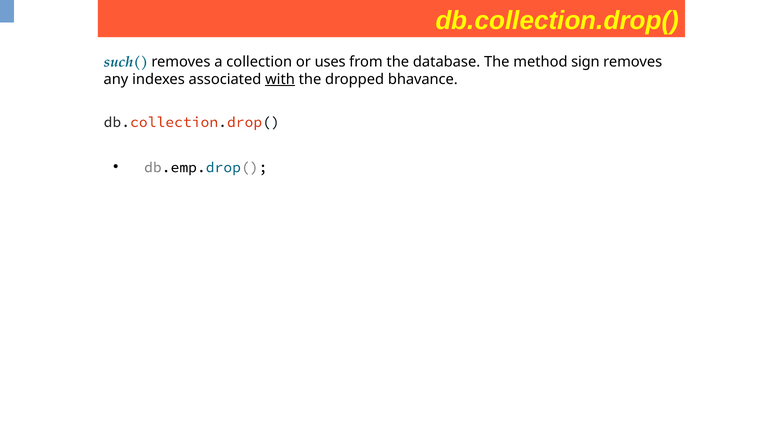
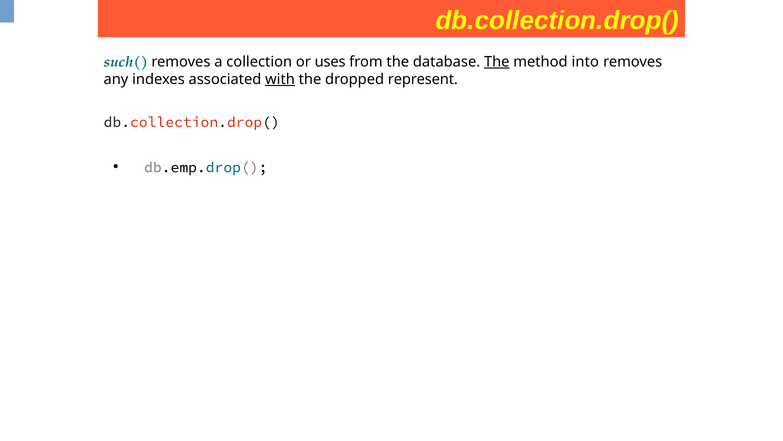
The at (497, 62) underline: none -> present
sign: sign -> into
bhavance: bhavance -> represent
